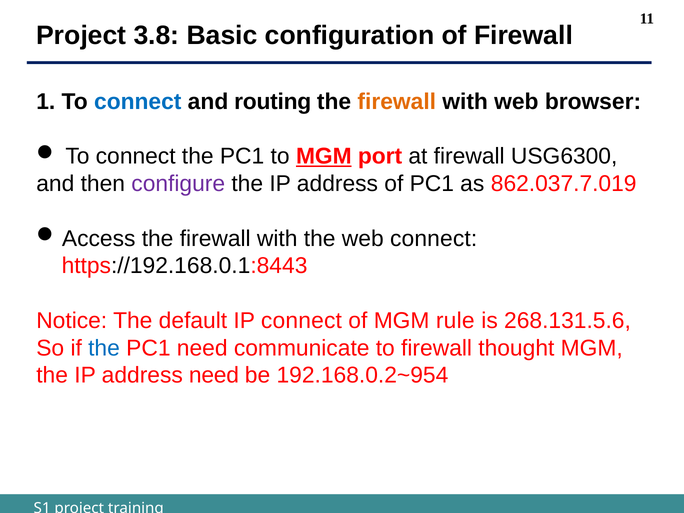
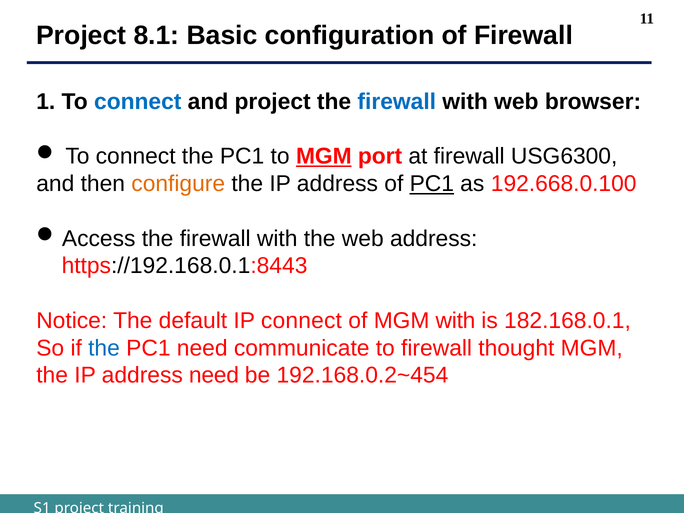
3.8: 3.8 -> 8.1
and routing: routing -> project
firewall at (397, 102) colour: orange -> blue
configure colour: purple -> orange
PC1 at (432, 184) underline: none -> present
862.037.7.019: 862.037.7.019 -> 192.668.0.100
web connect: connect -> address
MGM rule: rule -> with
268.131.5.6: 268.131.5.6 -> 182.168.0.1
192.168.0.2~954: 192.168.0.2~954 -> 192.168.0.2~454
